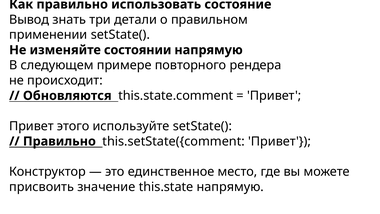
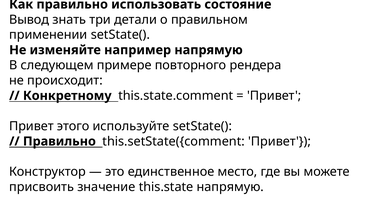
состоянии: состоянии -> например
Обновляются: Обновляются -> Конкретному
